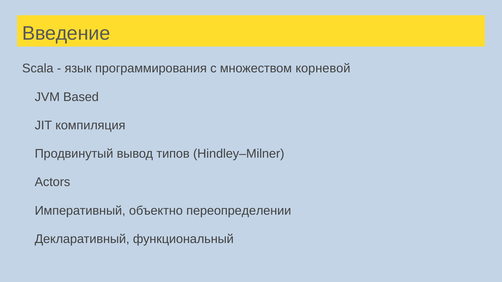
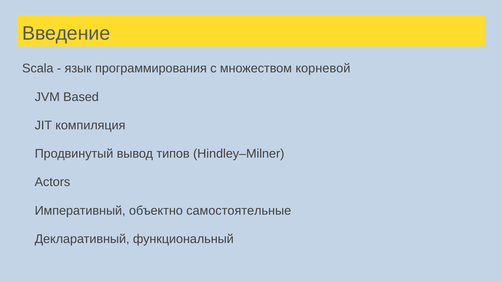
переопределении: переопределении -> самостоятельные
